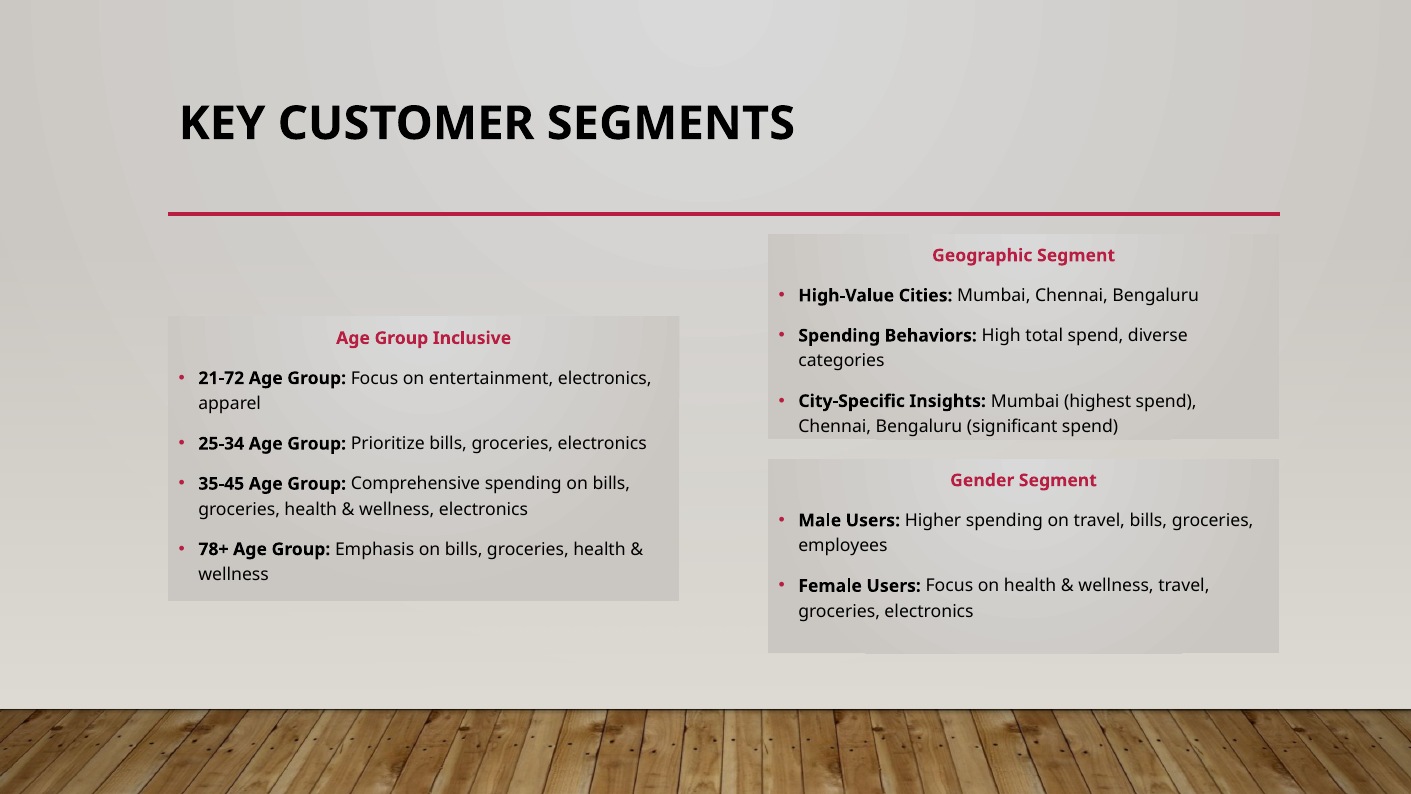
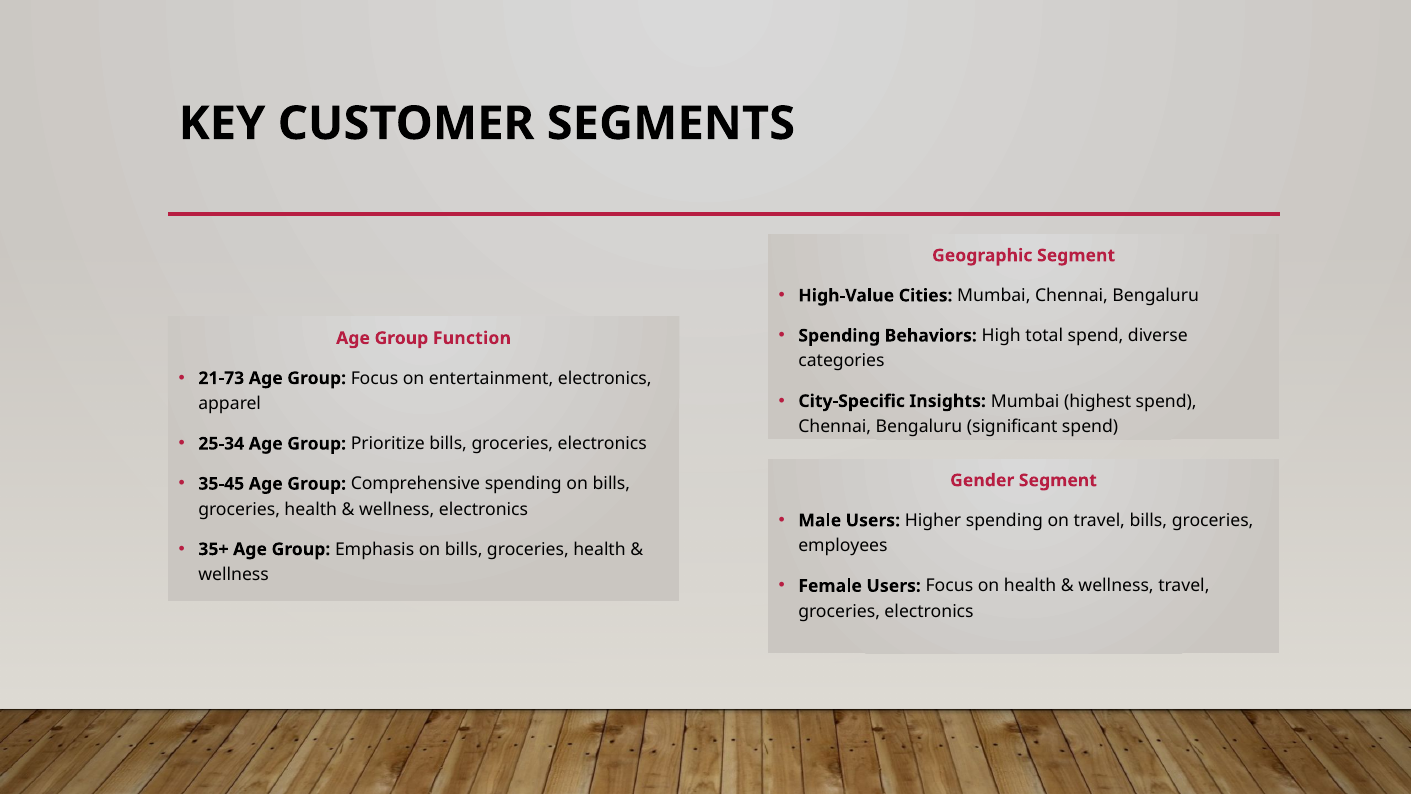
Inclusive: Inclusive -> Function
21-72: 21-72 -> 21-73
78+: 78+ -> 35+
